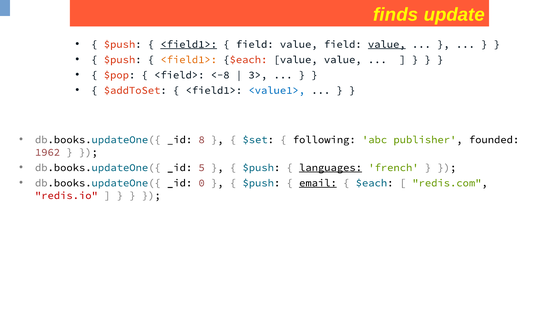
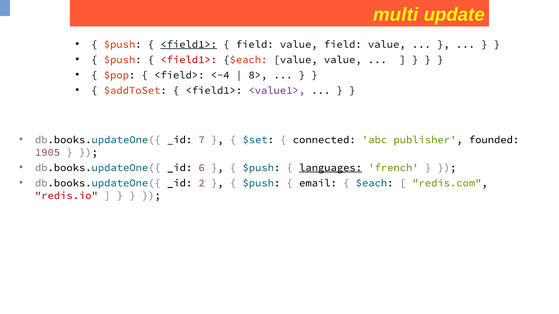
finds: finds -> multi
value at (387, 44) underline: present -> none
<field1> at (189, 60) colour: orange -> red
<-8: <-8 -> <-4
3>: 3> -> 8>
<value1> colour: blue -> purple
8: 8 -> 7
following: following -> connected
1962: 1962 -> 1905
5: 5 -> 6
0: 0 -> 2
email underline: present -> none
